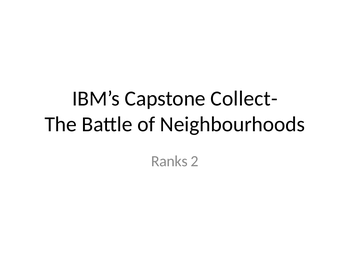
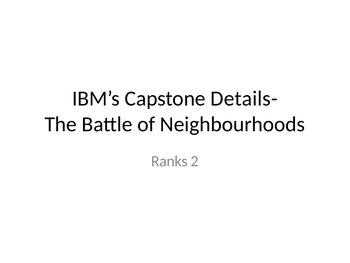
Collect-: Collect- -> Details-
